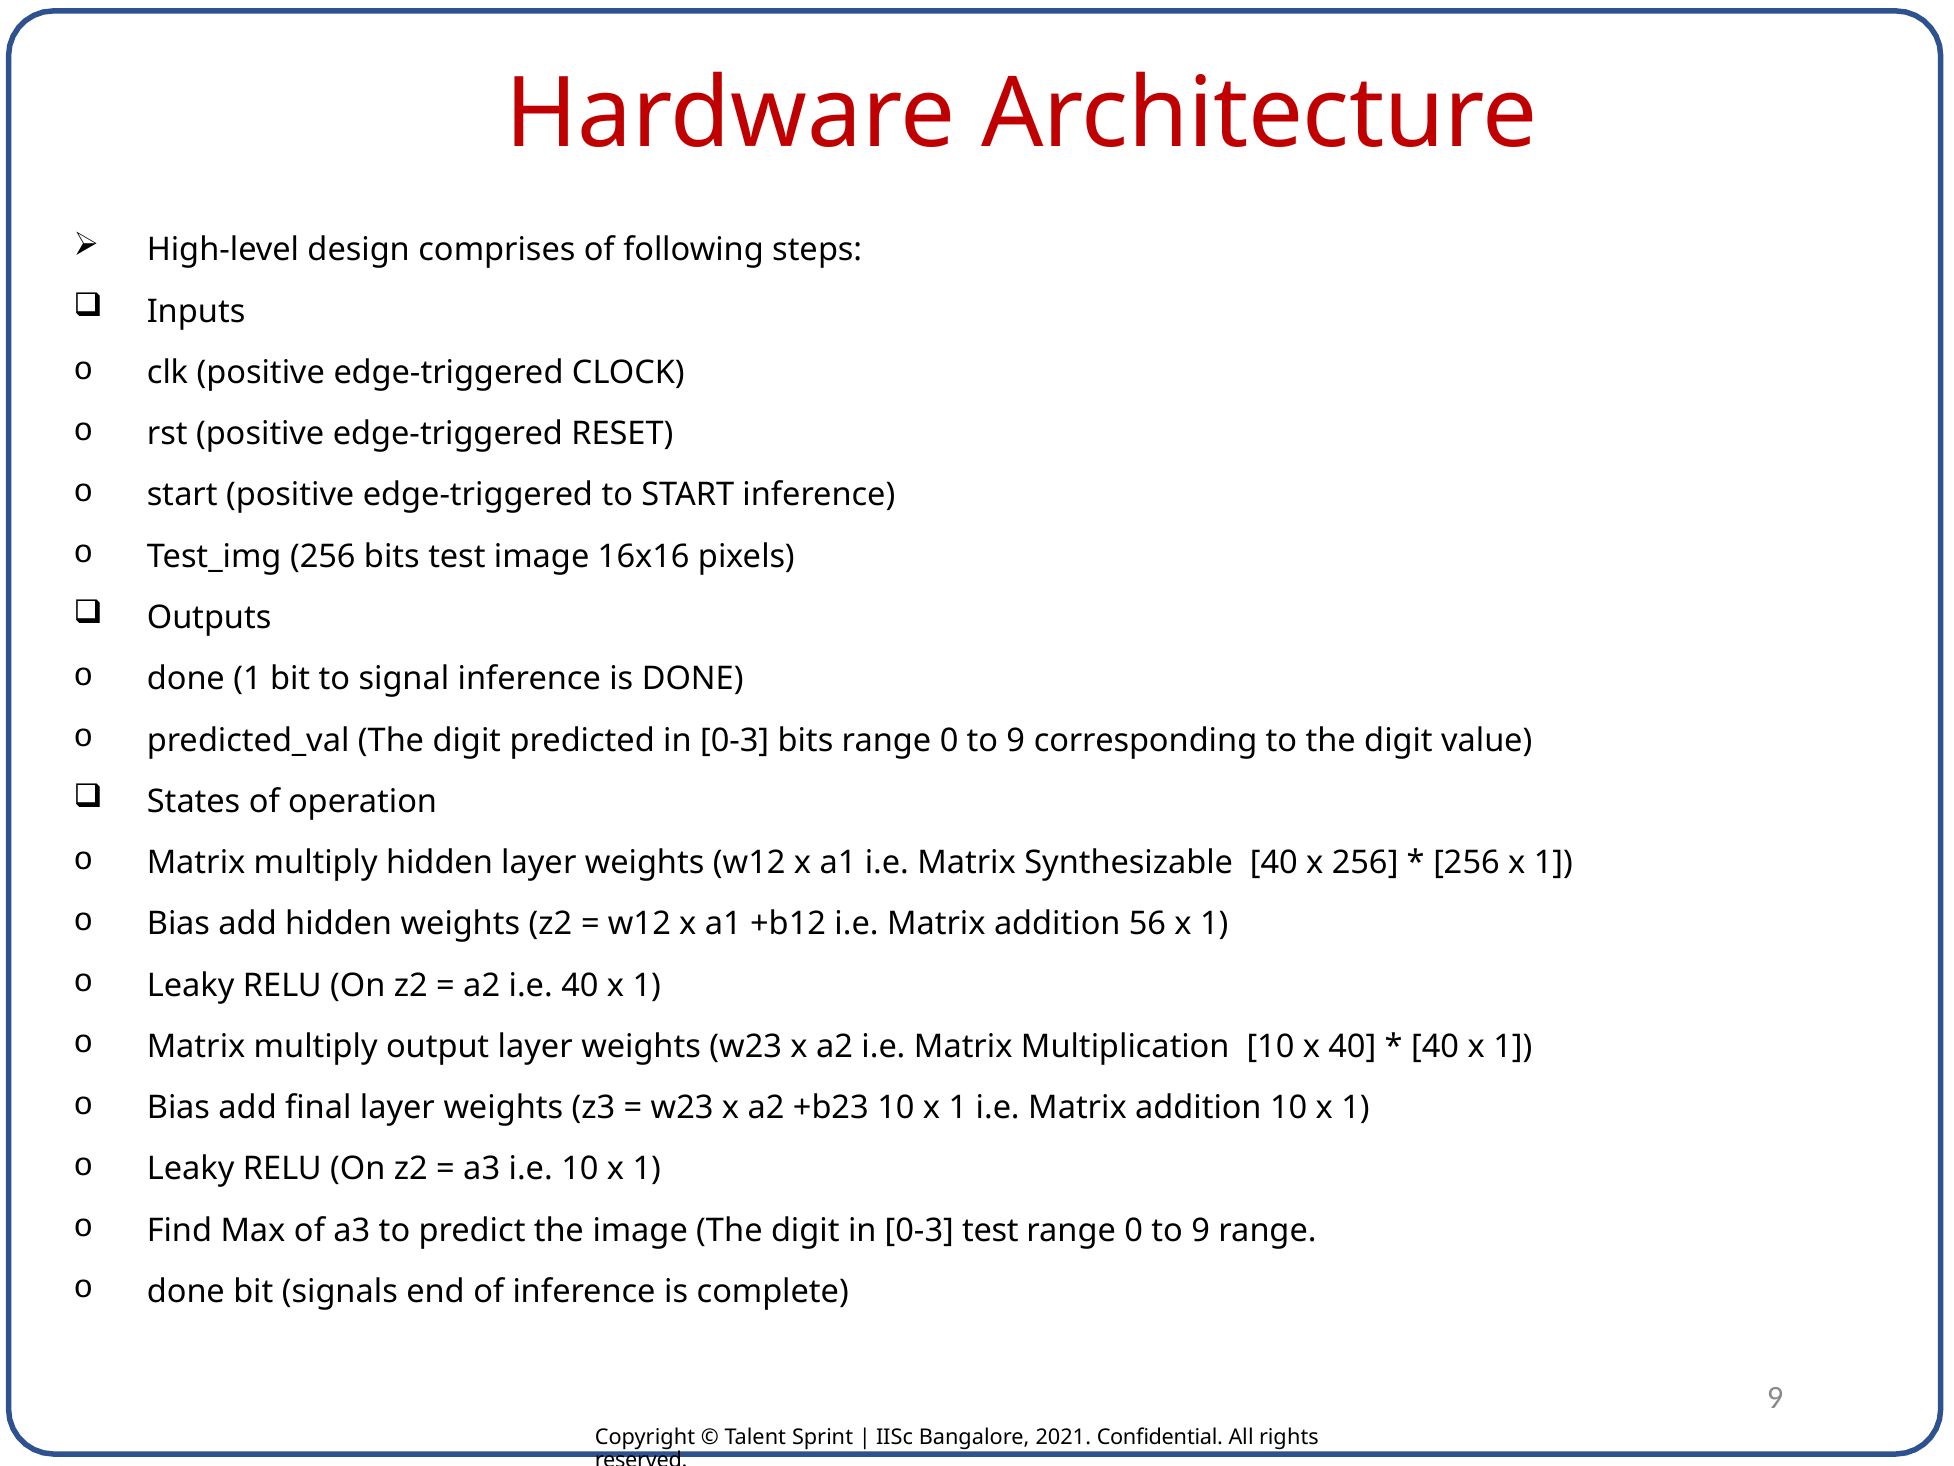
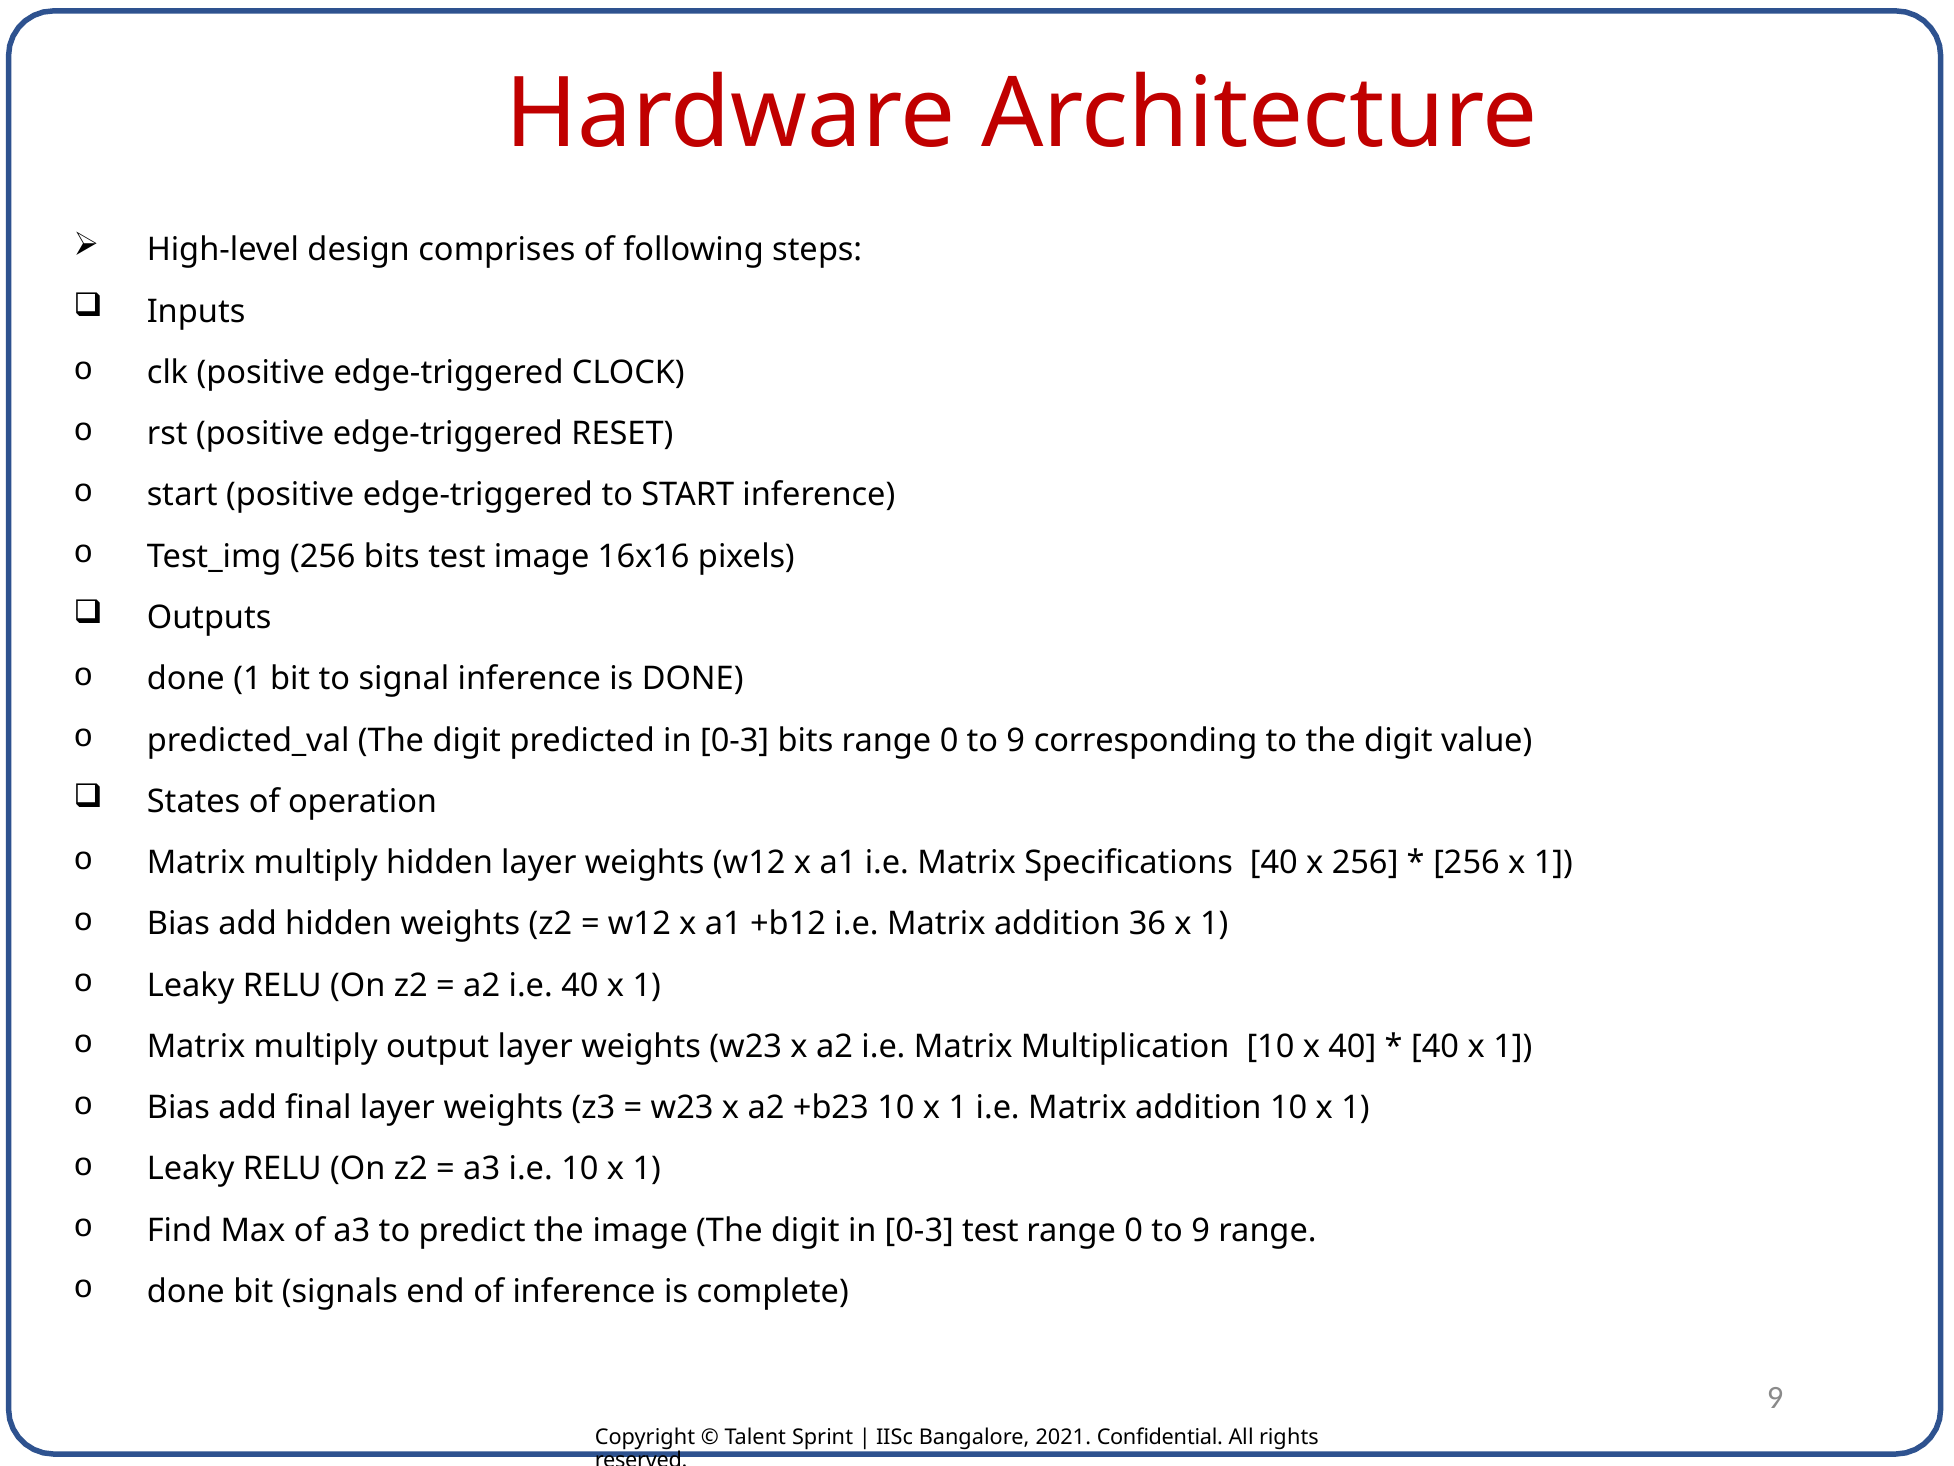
Synthesizable: Synthesizable -> Specifications
56: 56 -> 36
